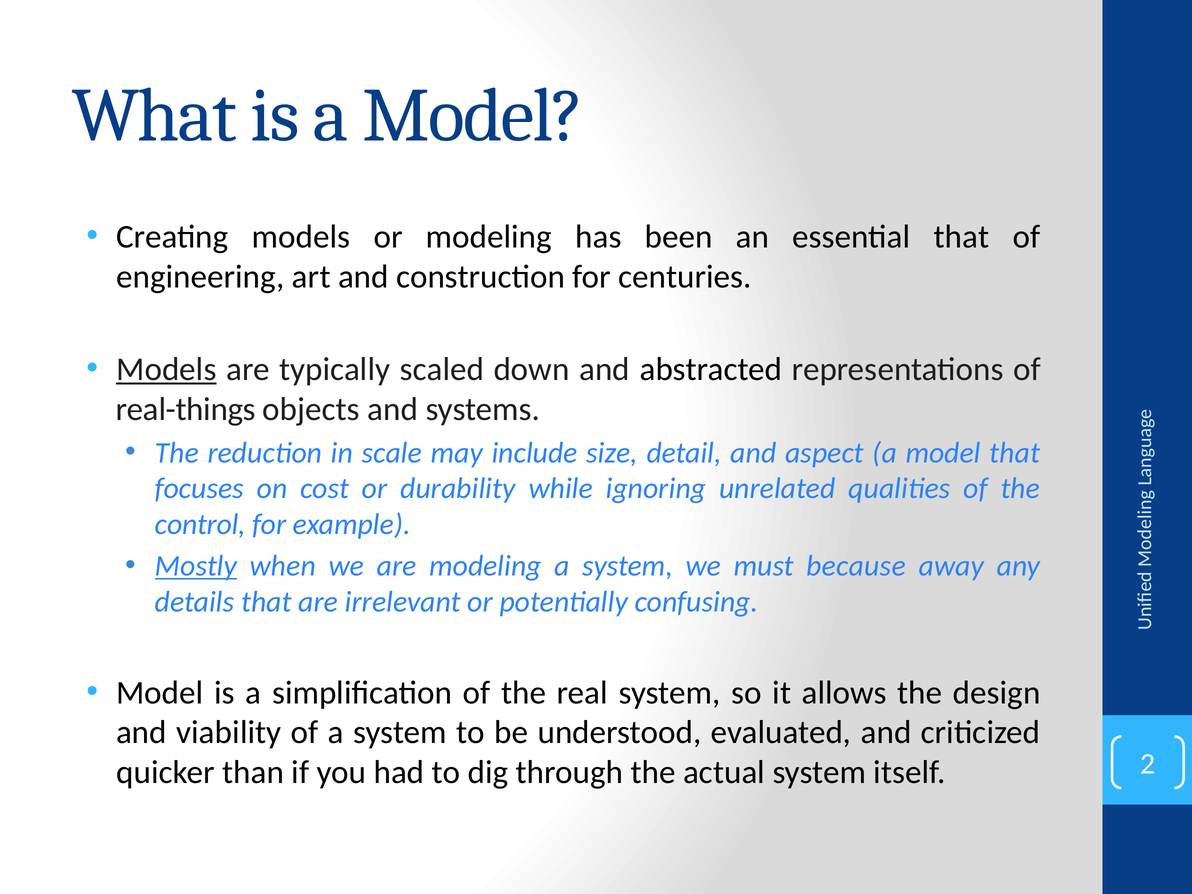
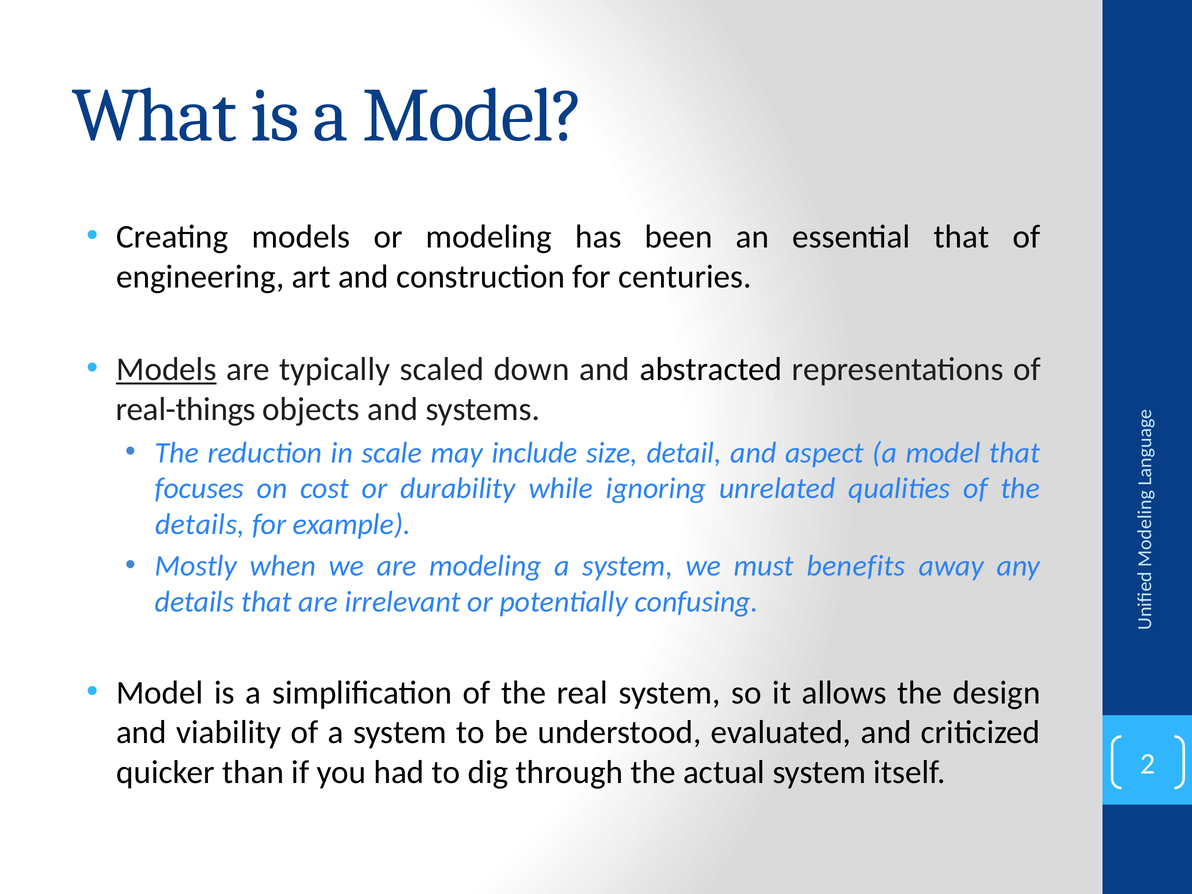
control at (200, 524): control -> details
Mostly underline: present -> none
because: because -> benefits
